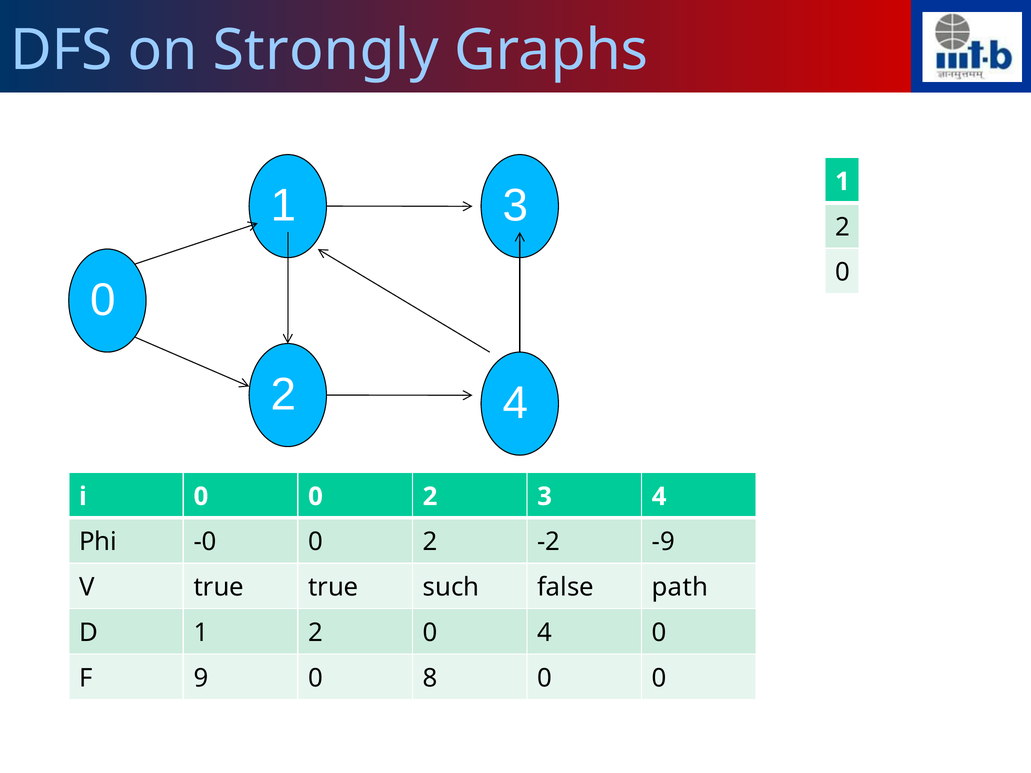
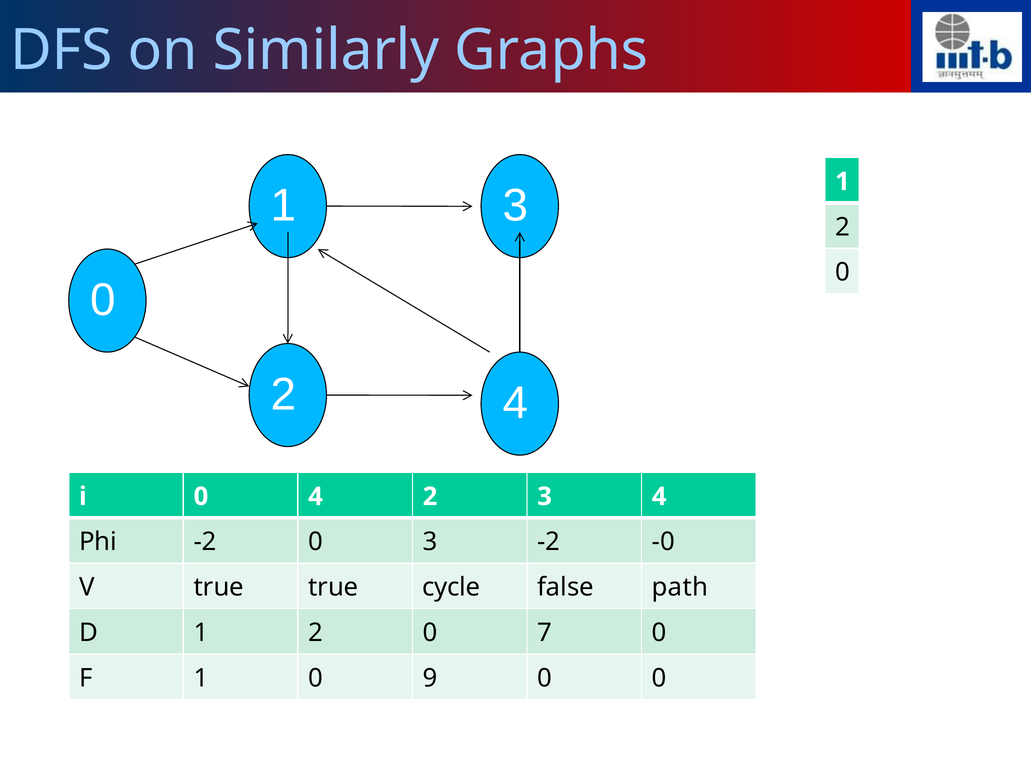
Strongly: Strongly -> Similarly
i 0 0: 0 -> 4
Phi -0: -0 -> -2
2 at (430, 542): 2 -> 3
-9: -9 -> -0
such: such -> cycle
0 4: 4 -> 7
F 9: 9 -> 1
8: 8 -> 9
